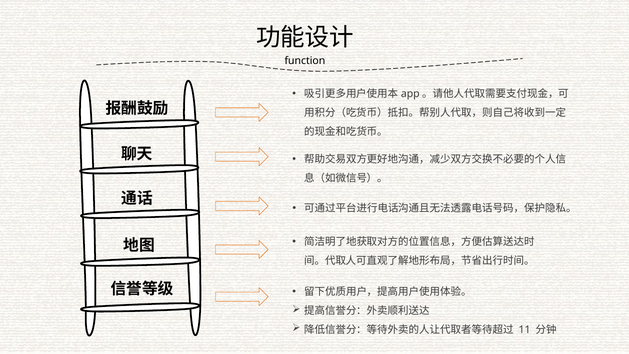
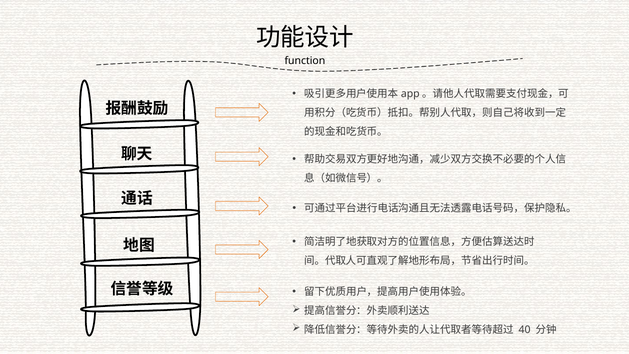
11: 11 -> 40
